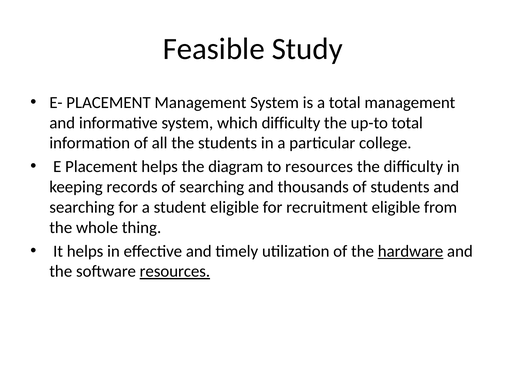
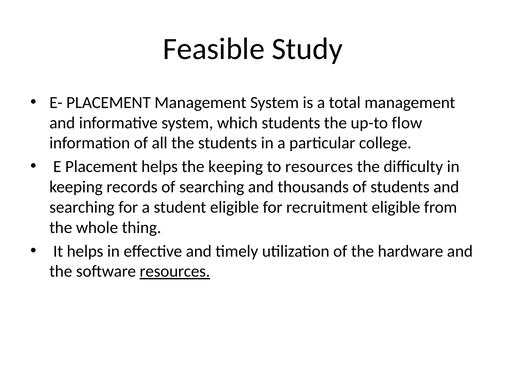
which difficulty: difficulty -> students
up-to total: total -> flow
the diagram: diagram -> keeping
hardware underline: present -> none
